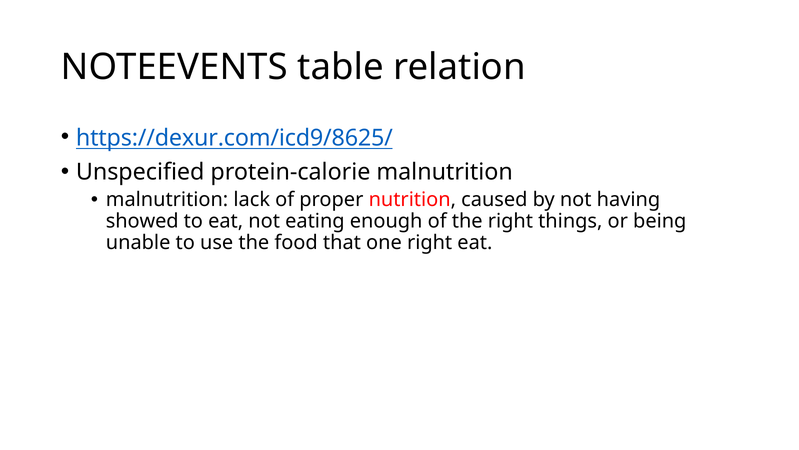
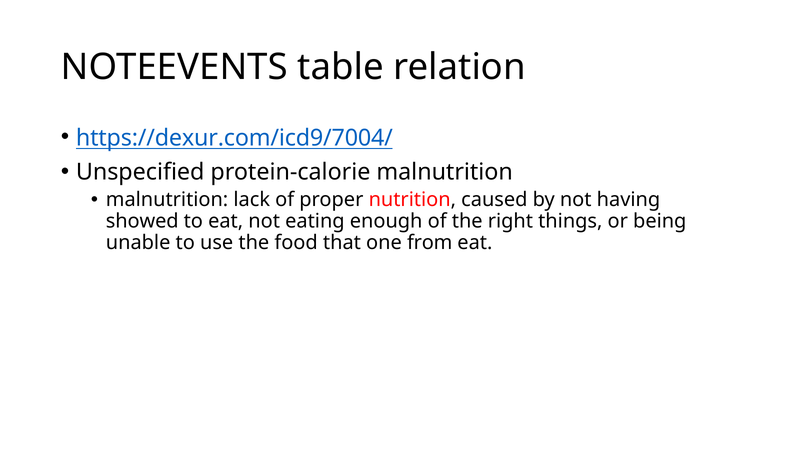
https://dexur.com/icd9/8625/: https://dexur.com/icd9/8625/ -> https://dexur.com/icd9/7004/
one right: right -> from
